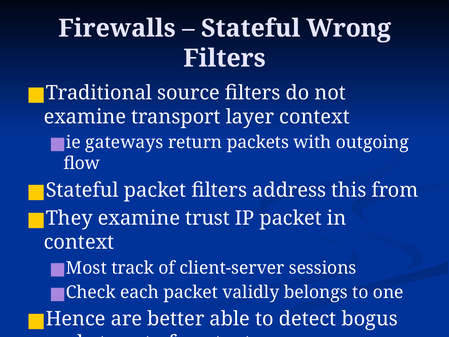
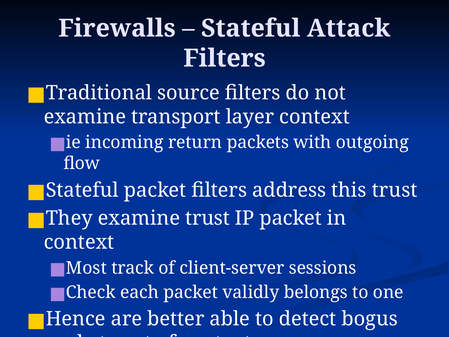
Wrong: Wrong -> Attack
gateways: gateways -> incoming
this from: from -> trust
